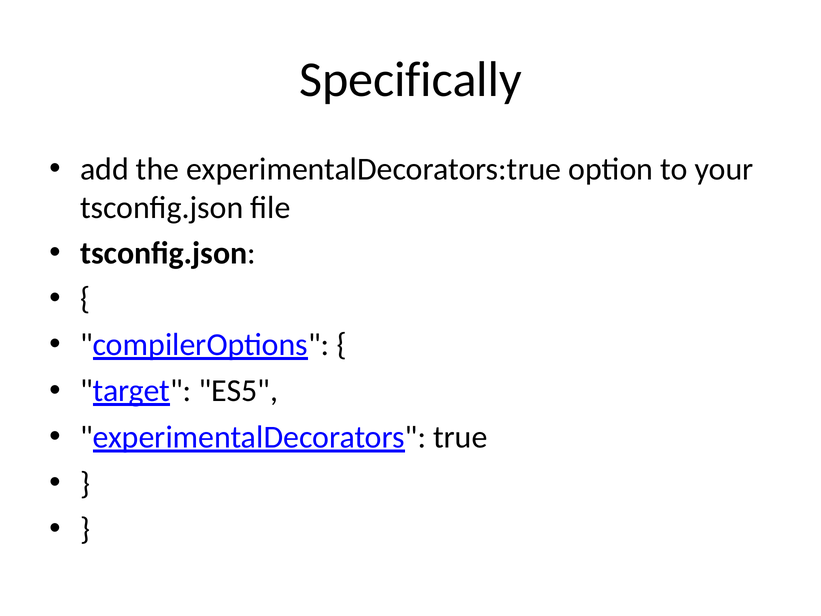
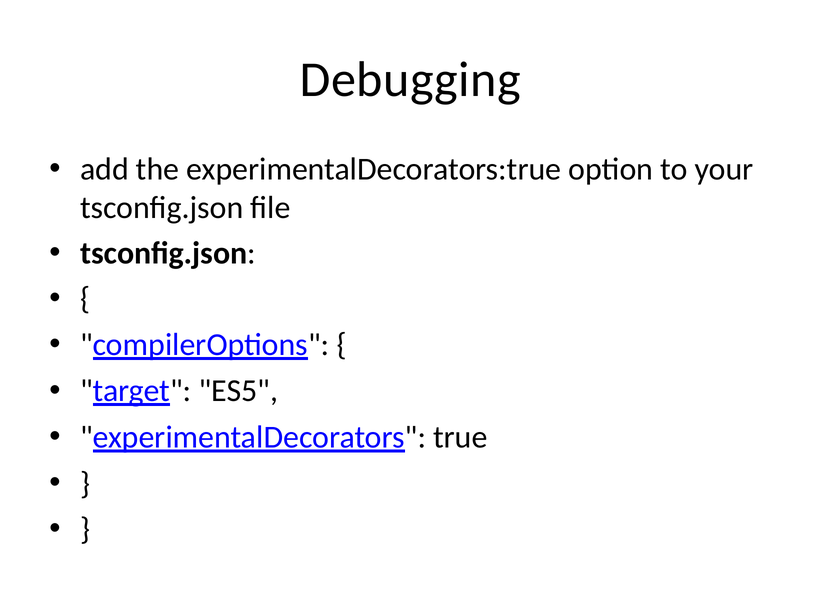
Specifically: Specifically -> Debugging
